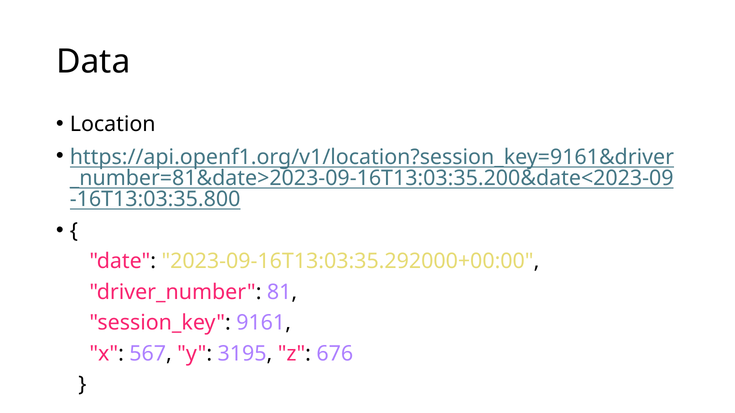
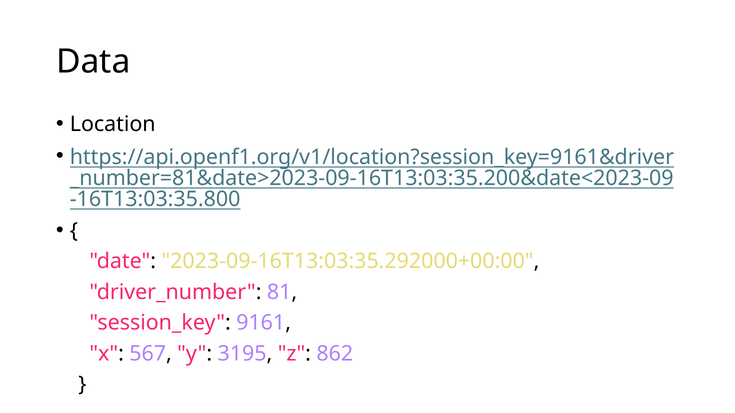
676: 676 -> 862
